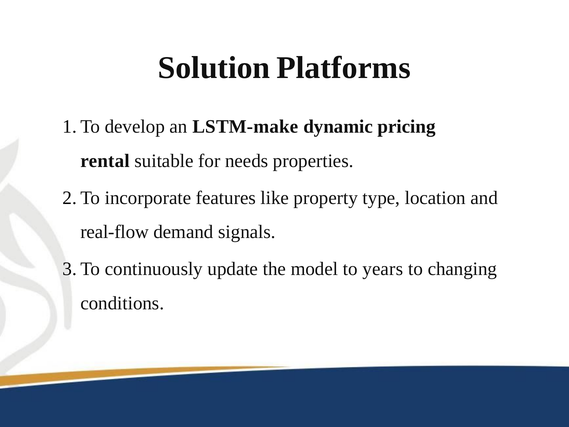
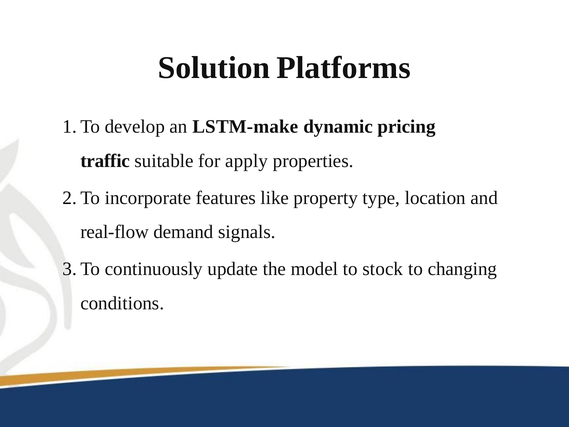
rental: rental -> traffic
needs: needs -> apply
years: years -> stock
